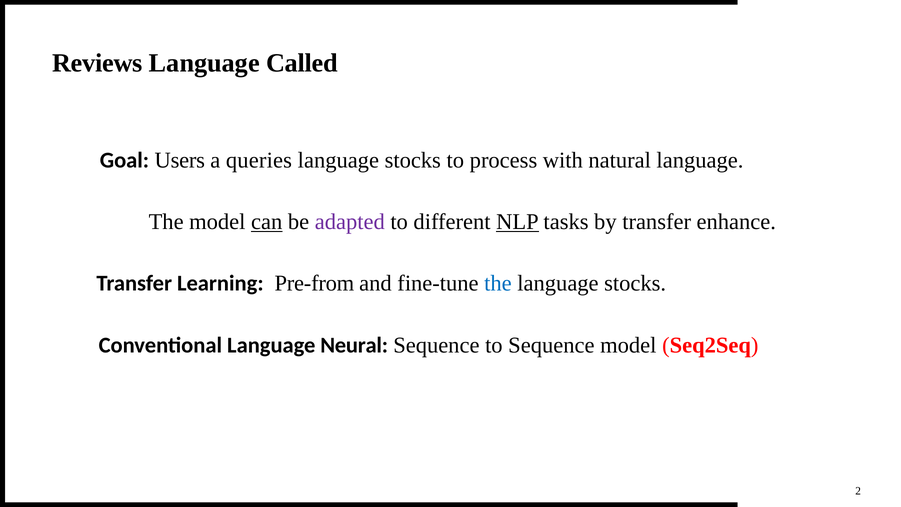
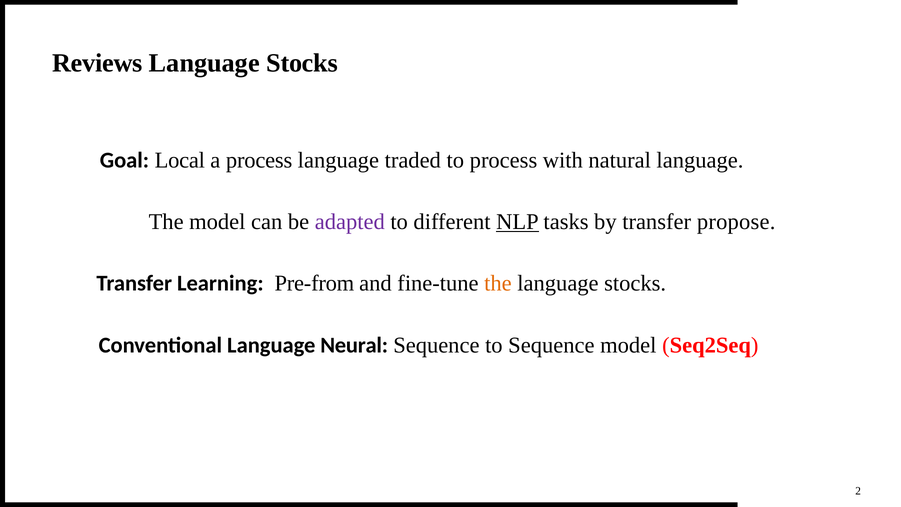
Called at (302, 63): Called -> Stocks
Users: Users -> Local
a queries: queries -> process
stocks at (413, 160): stocks -> traded
can underline: present -> none
enhance: enhance -> propose
the at (498, 283) colour: blue -> orange
